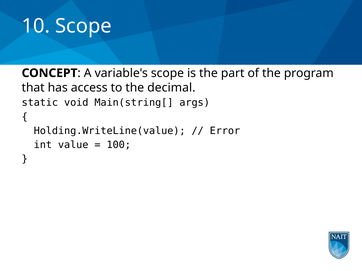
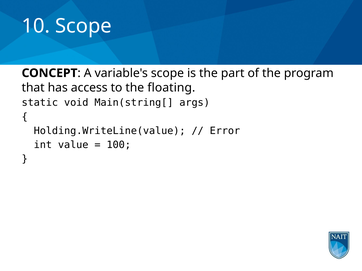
decimal: decimal -> floating
